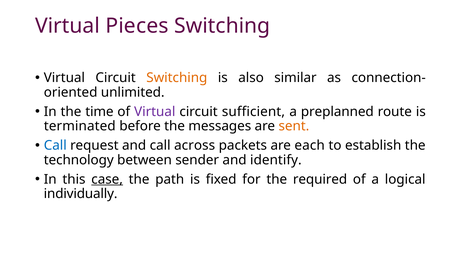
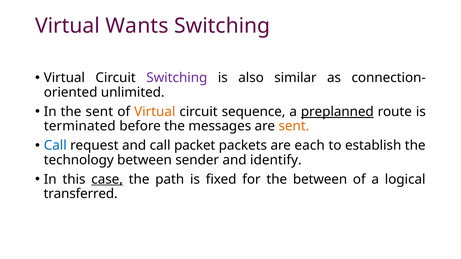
Pieces: Pieces -> Wants
Switching at (177, 78) colour: orange -> purple
the time: time -> sent
Virtual at (155, 112) colour: purple -> orange
sufficient: sufficient -> sequence
preplanned underline: none -> present
across: across -> packet
the required: required -> between
individually: individually -> transferred
